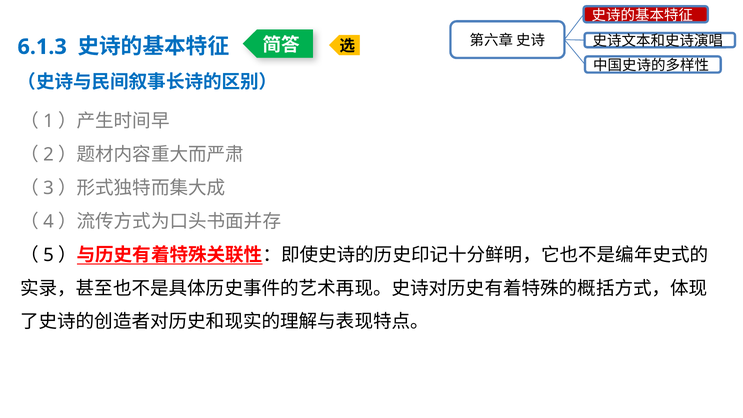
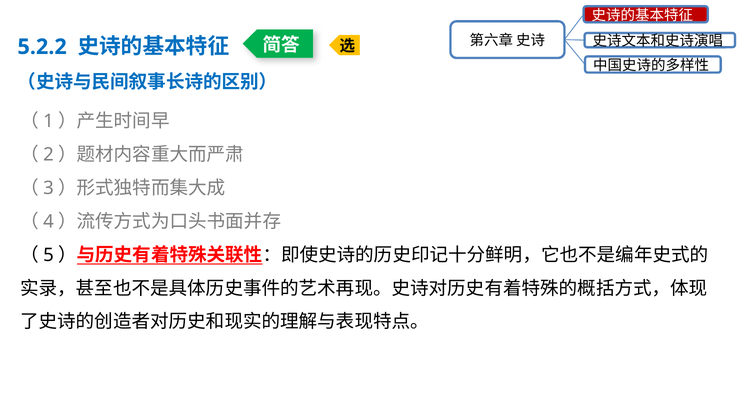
6.1.3: 6.1.3 -> 5.2.2
